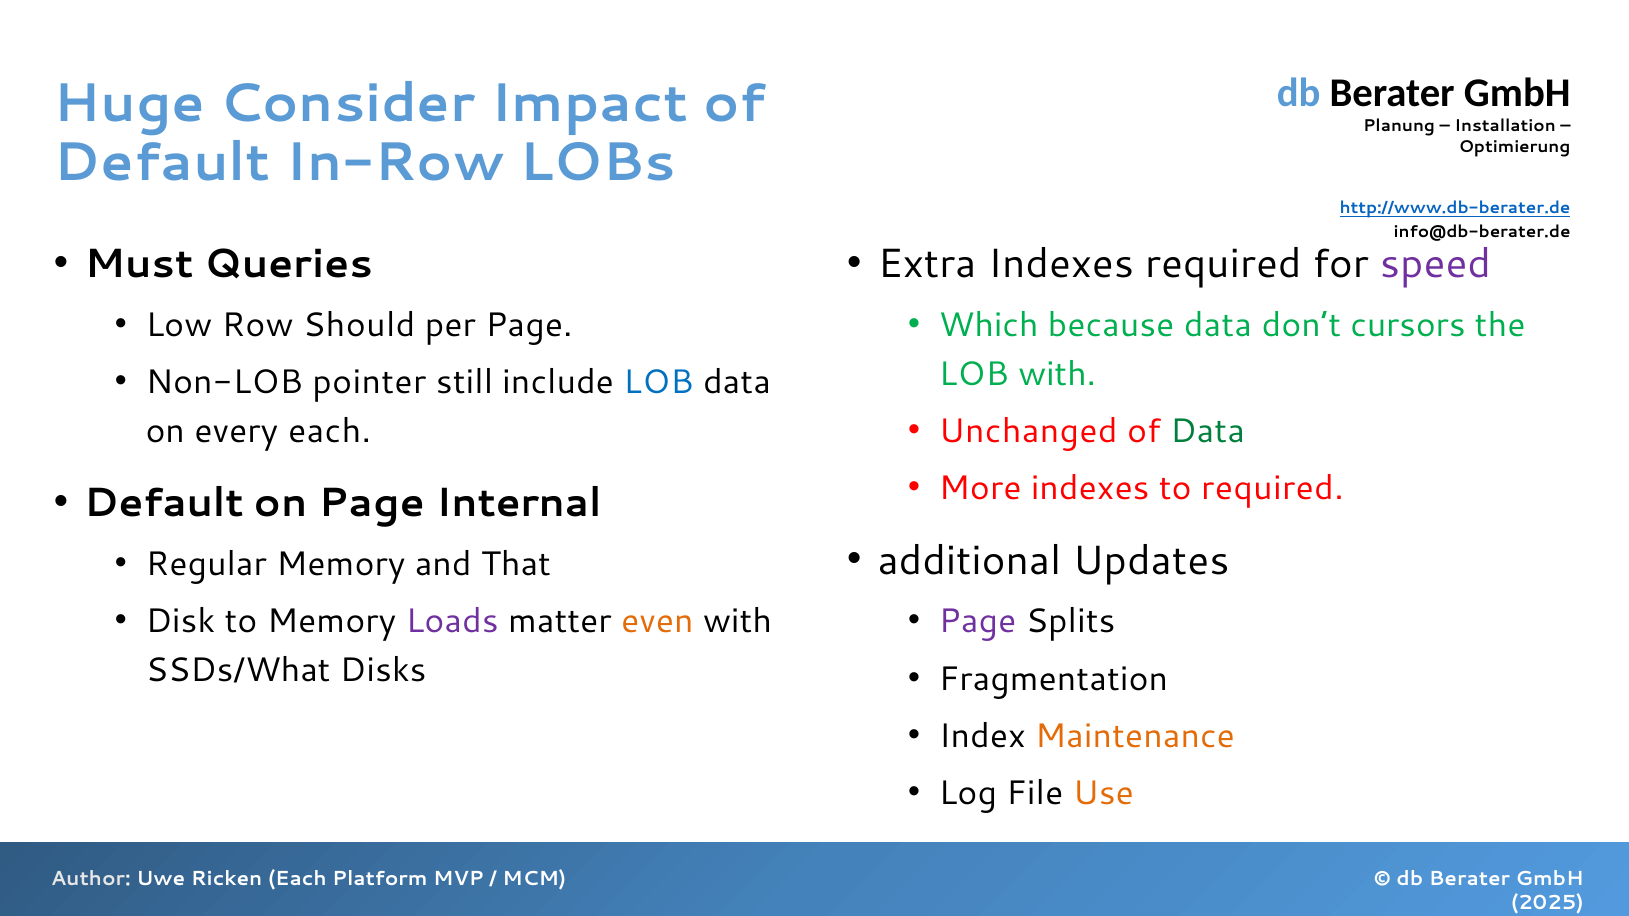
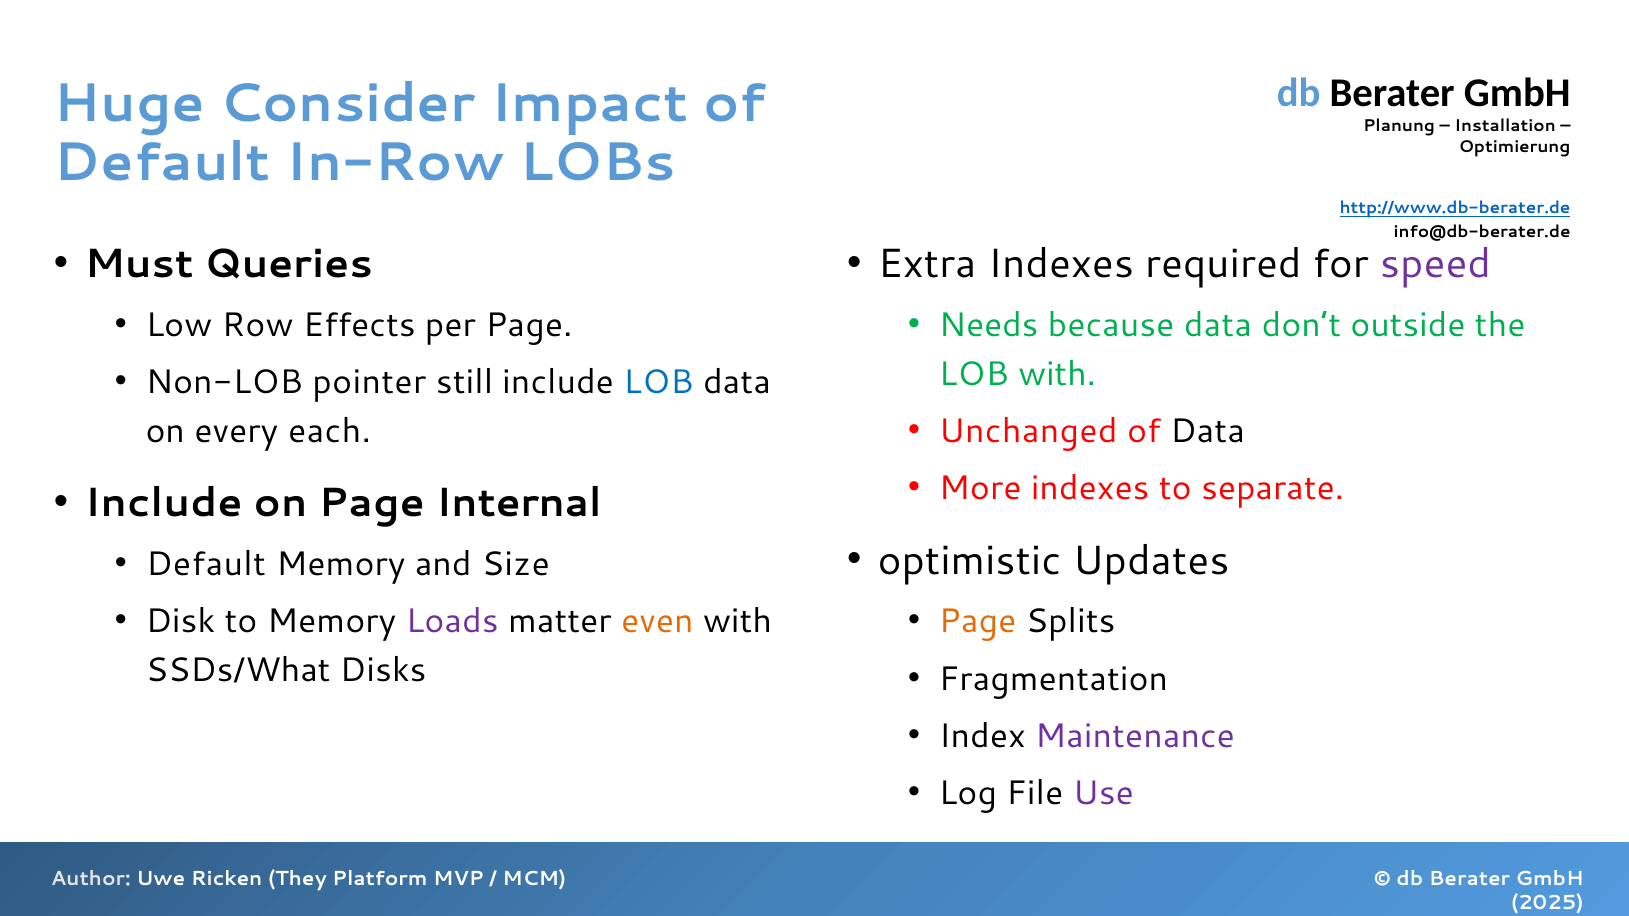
Should: Should -> Effects
Which: Which -> Needs
cursors: cursors -> outside
Data at (1208, 431) colour: green -> black
to required: required -> separate
Default at (164, 503): Default -> Include
additional: additional -> optimistic
Regular at (206, 564): Regular -> Default
That: That -> Size
Page at (978, 622) colour: purple -> orange
Maintenance colour: orange -> purple
Use colour: orange -> purple
Each at (297, 879): Each -> They
